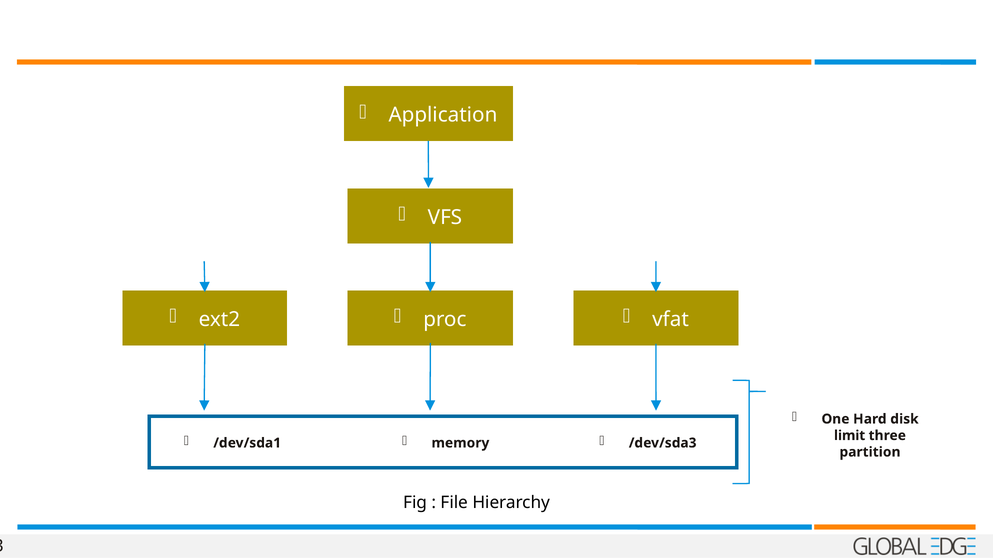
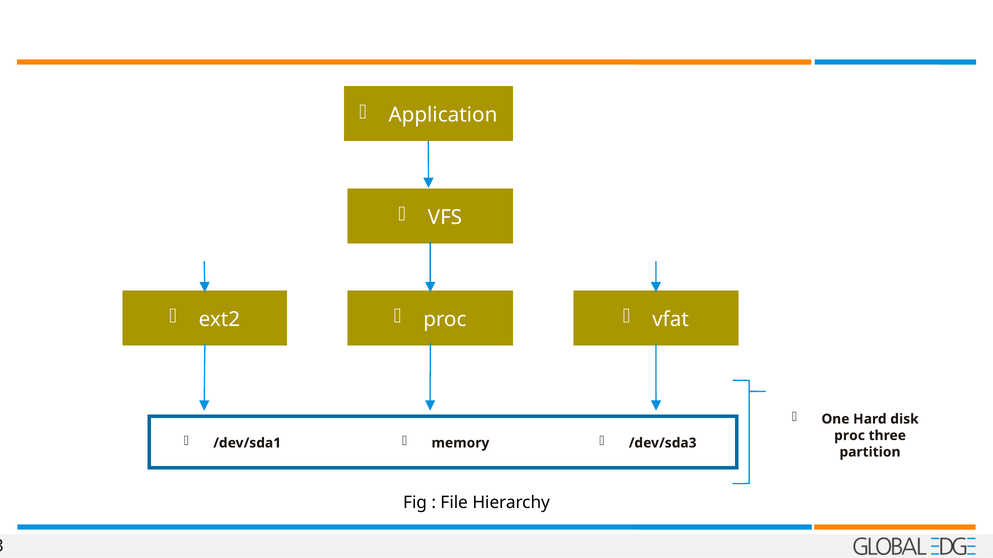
limit at (850, 436): limit -> proc
